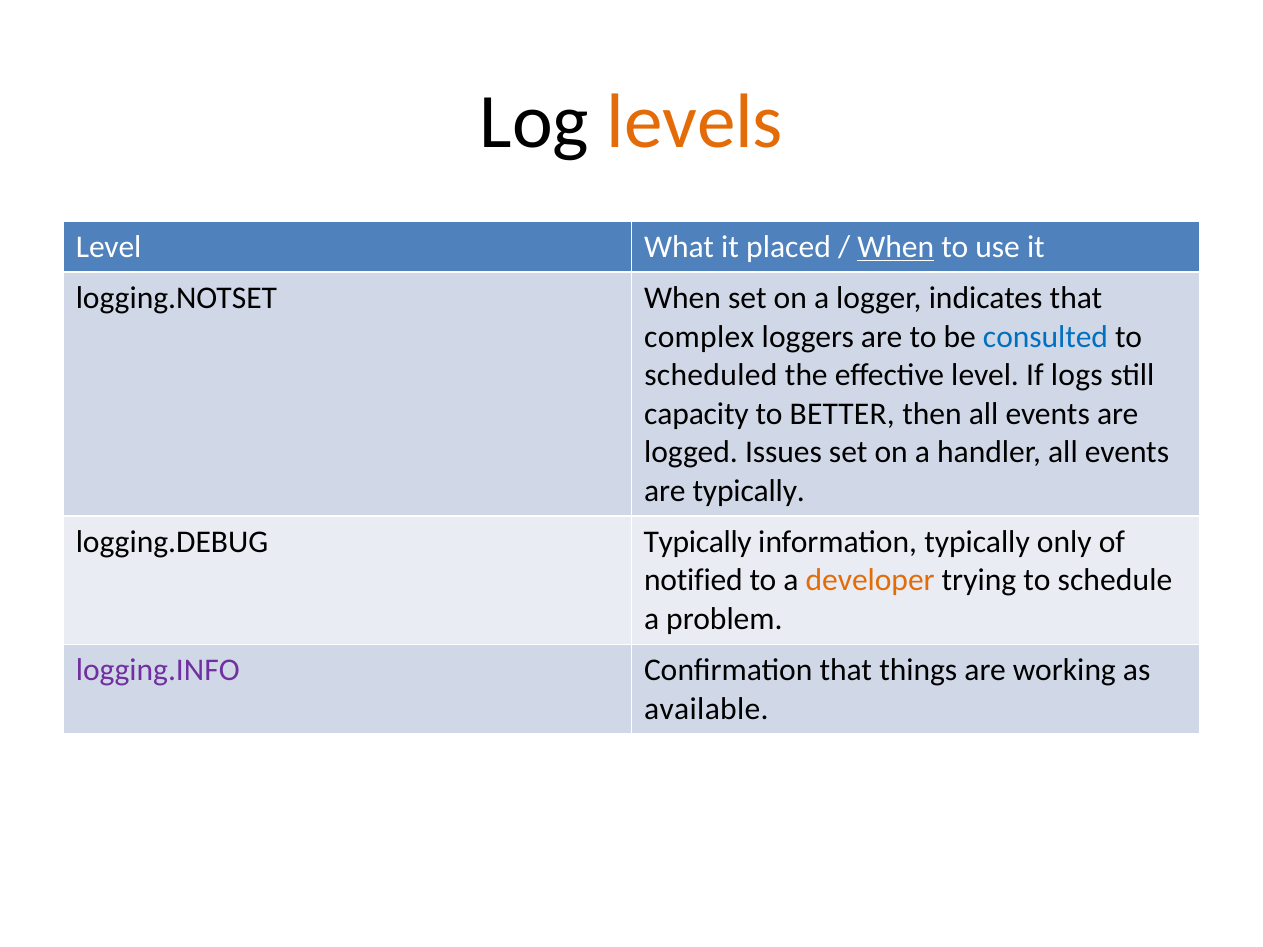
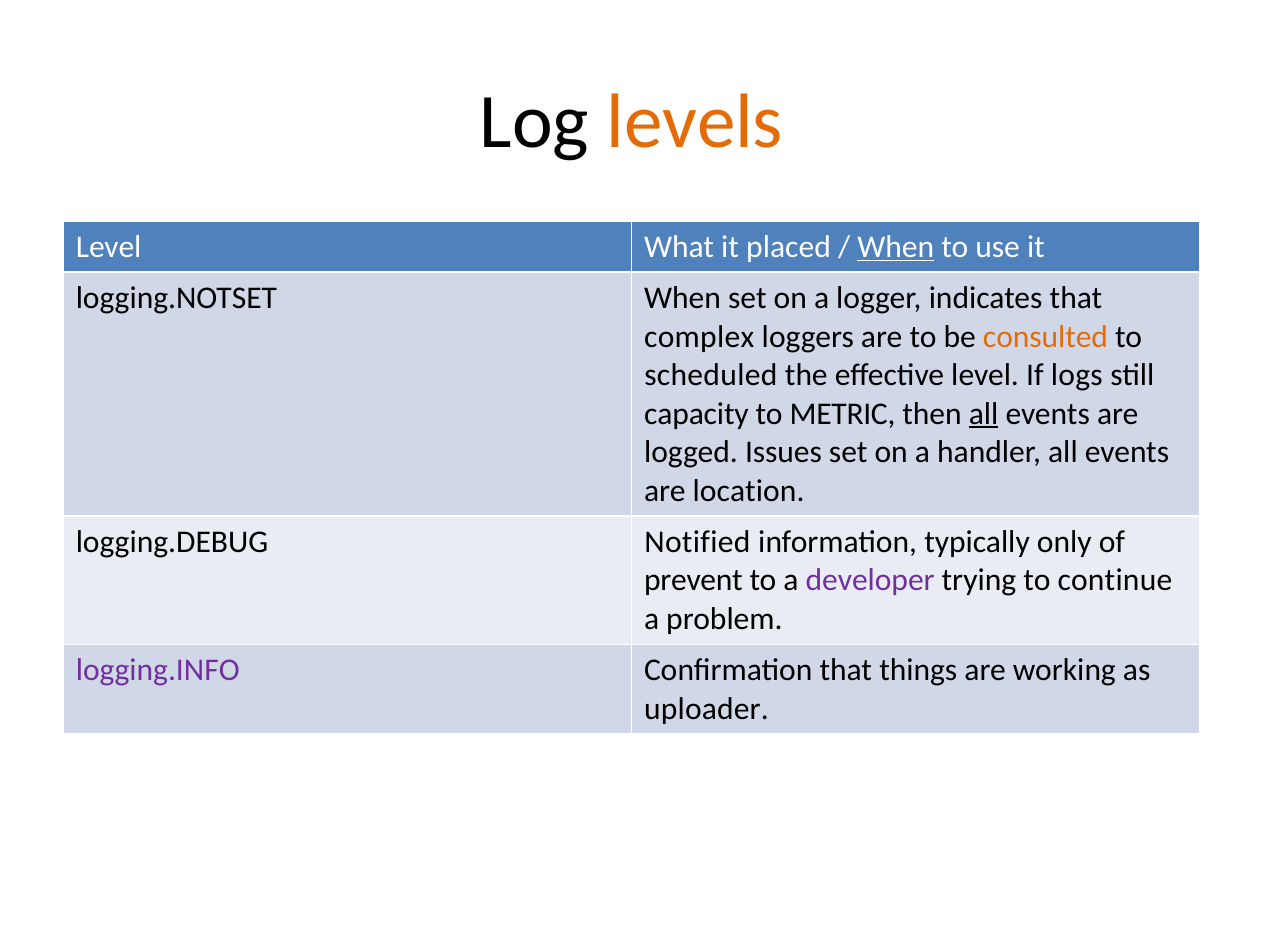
consulted colour: blue -> orange
BETTER: BETTER -> METRIC
all at (984, 414) underline: none -> present
are typically: typically -> location
logging.DEBUG Typically: Typically -> Notified
notified: notified -> prevent
developer colour: orange -> purple
schedule: schedule -> continue
available: available -> uploader
